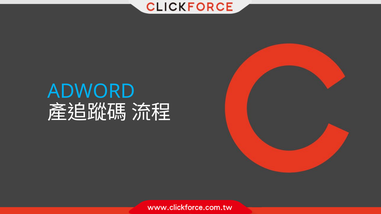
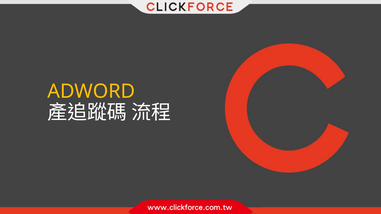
ADWORD colour: light blue -> yellow
